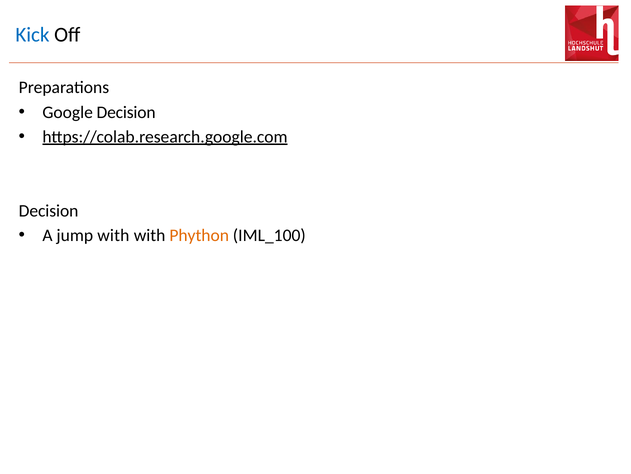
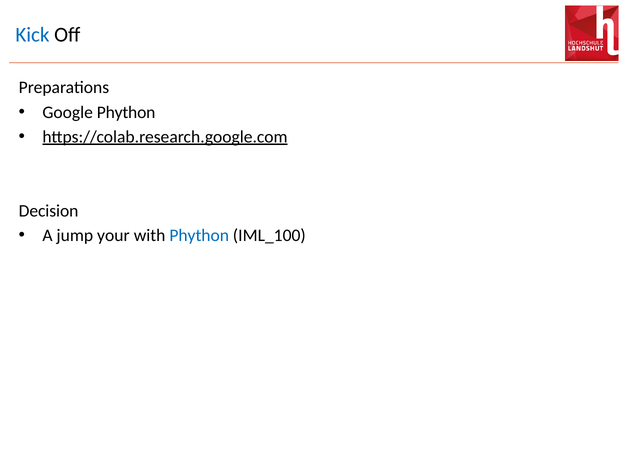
Google Decision: Decision -> Phython
jump with: with -> your
Phython at (199, 235) colour: orange -> blue
